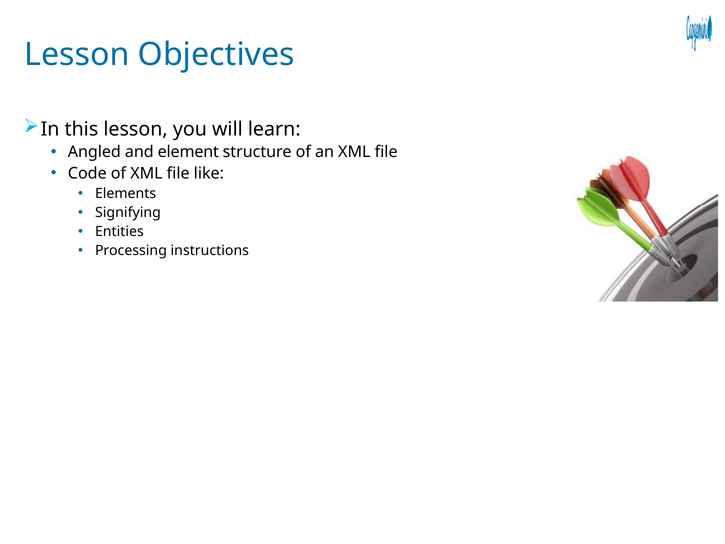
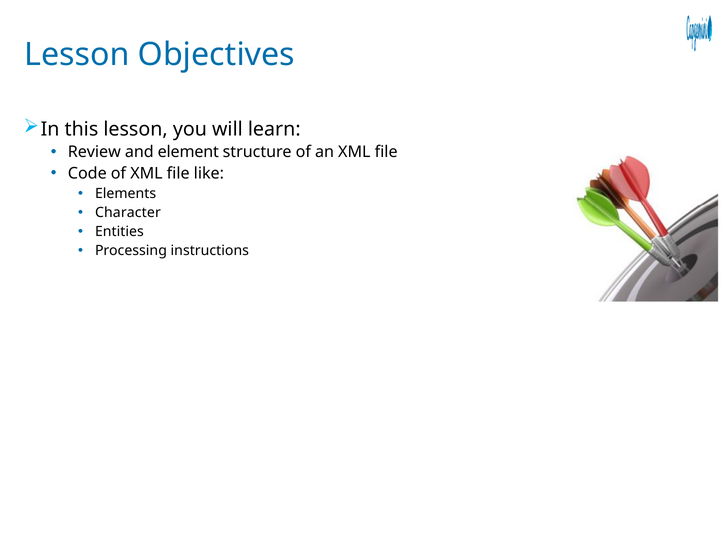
Angled: Angled -> Review
Signifying: Signifying -> Character
